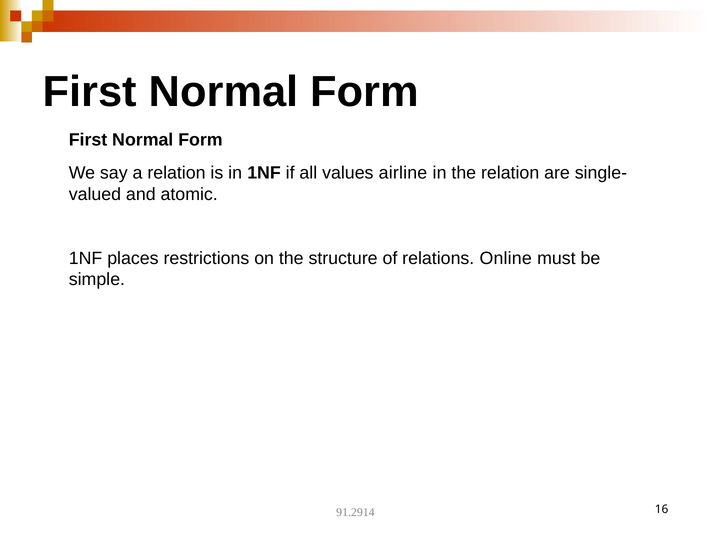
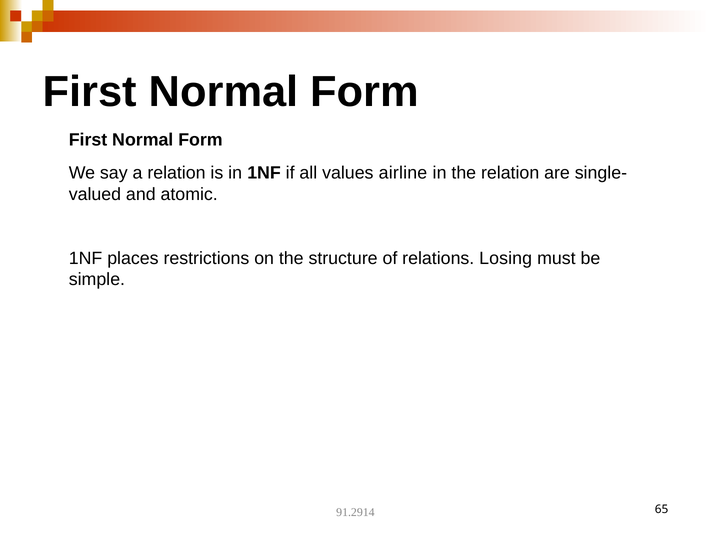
Online: Online -> Losing
16: 16 -> 65
